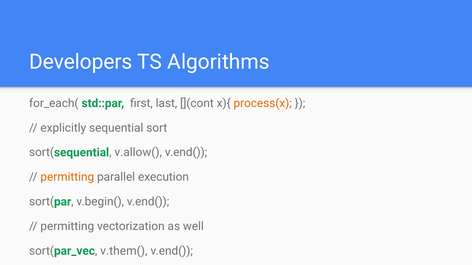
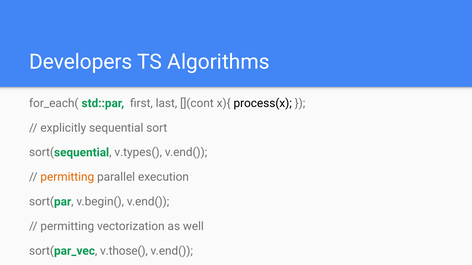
process(x colour: orange -> black
v.allow(: v.allow( -> v.types(
v.them(: v.them( -> v.those(
